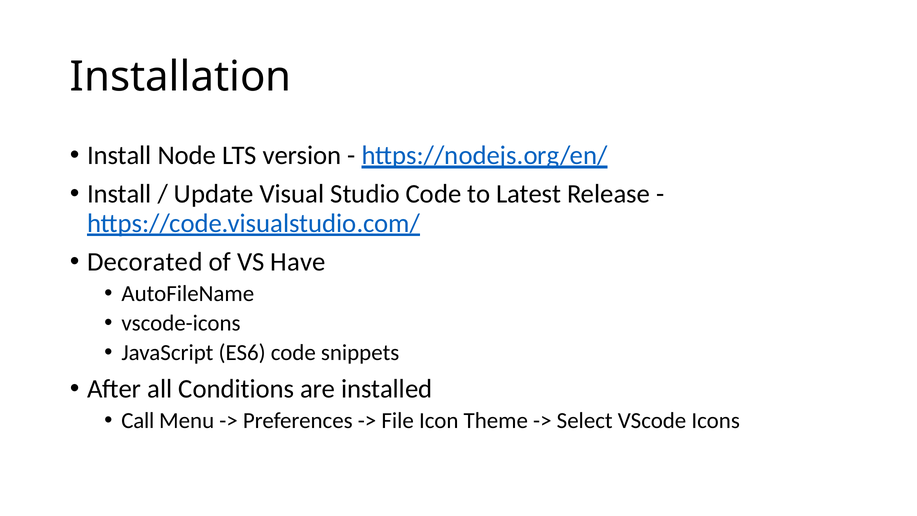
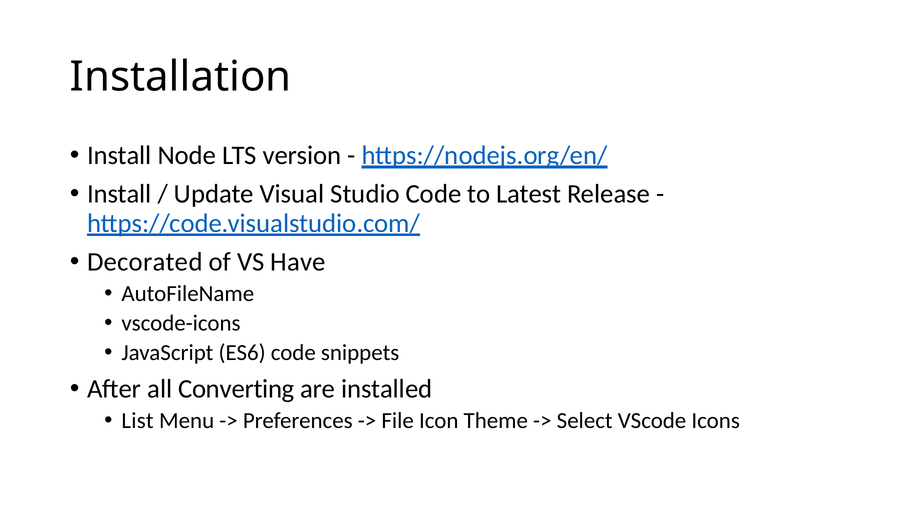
Conditions: Conditions -> Converting
Call: Call -> List
